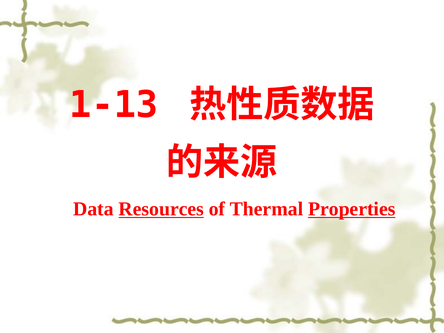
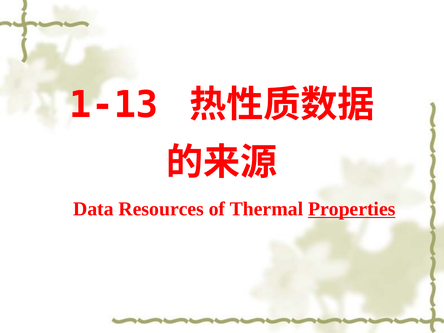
Resources underline: present -> none
